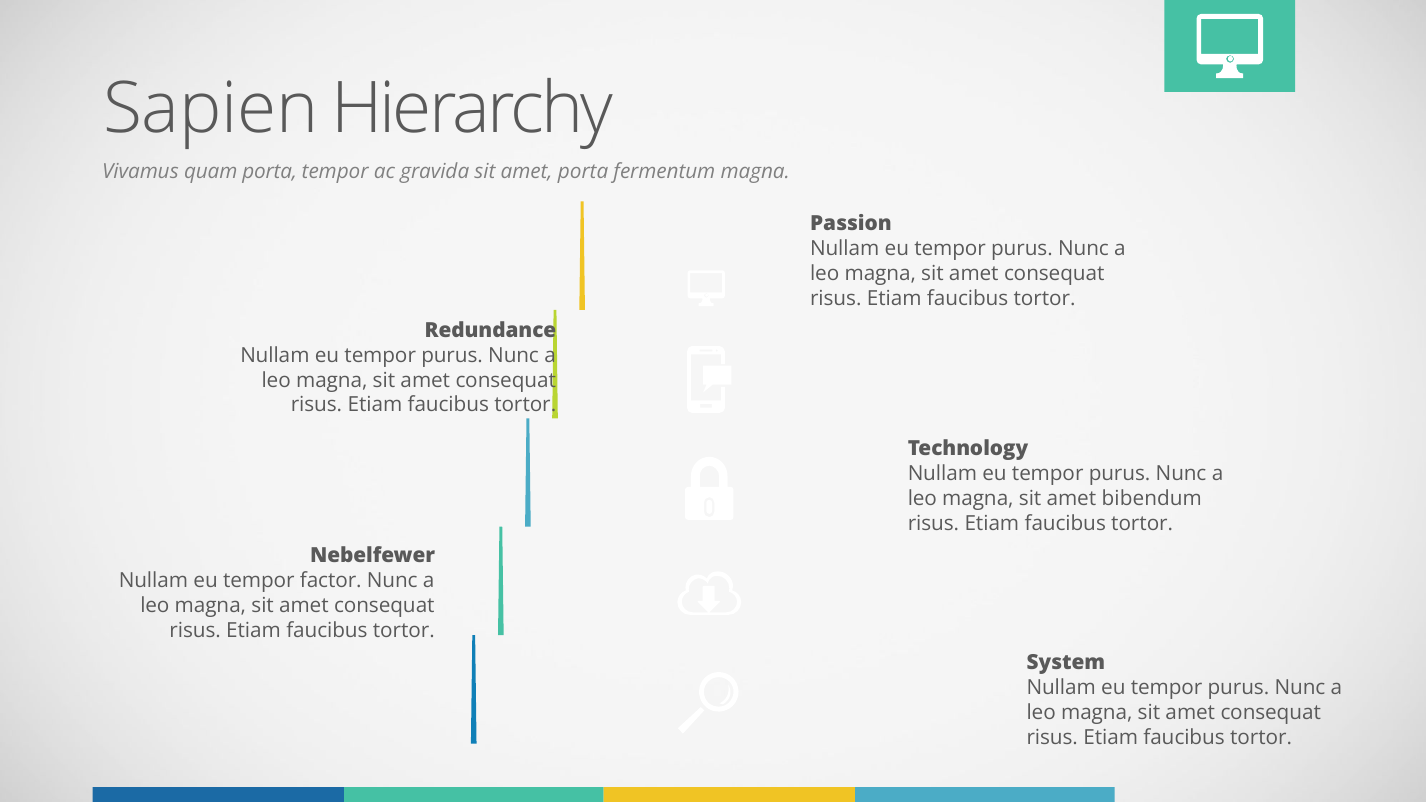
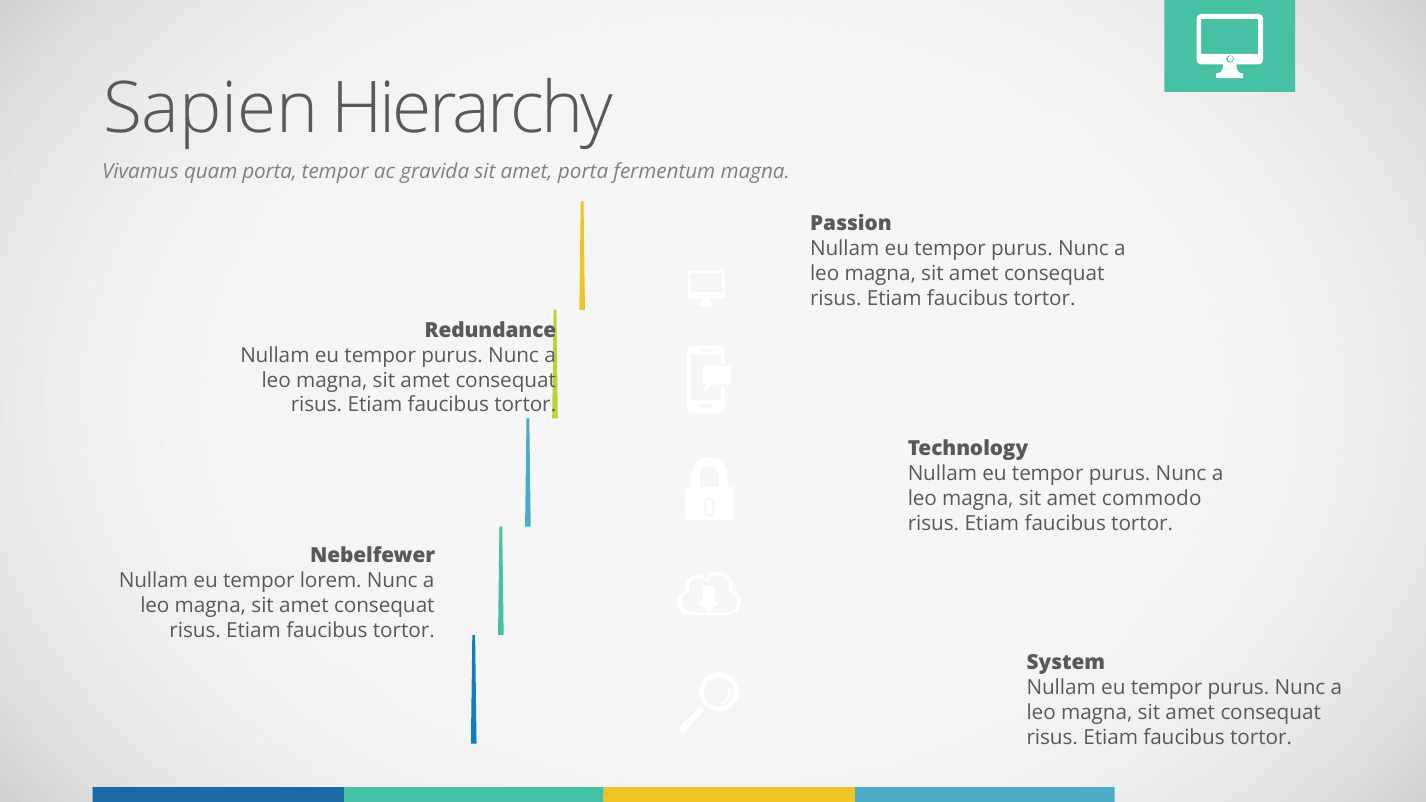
bibendum: bibendum -> commodo
factor: factor -> lorem
